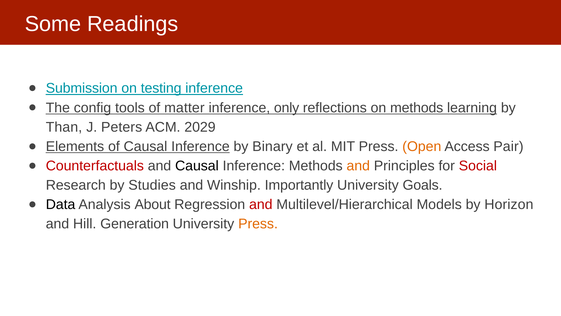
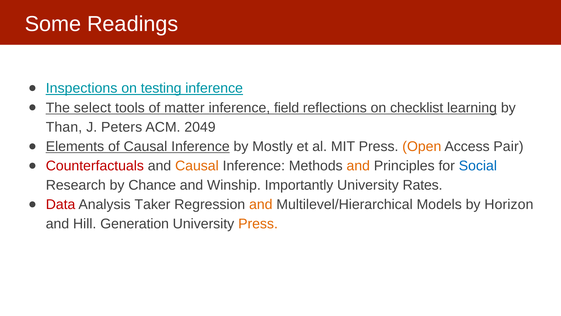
Submission: Submission -> Inspections
config: config -> select
only: only -> field
on methods: methods -> checklist
2029: 2029 -> 2049
Binary: Binary -> Mostly
Causal at (197, 166) colour: black -> orange
Social colour: red -> blue
Studies: Studies -> Chance
Goals: Goals -> Rates
Data colour: black -> red
About: About -> Taker
and at (261, 204) colour: red -> orange
